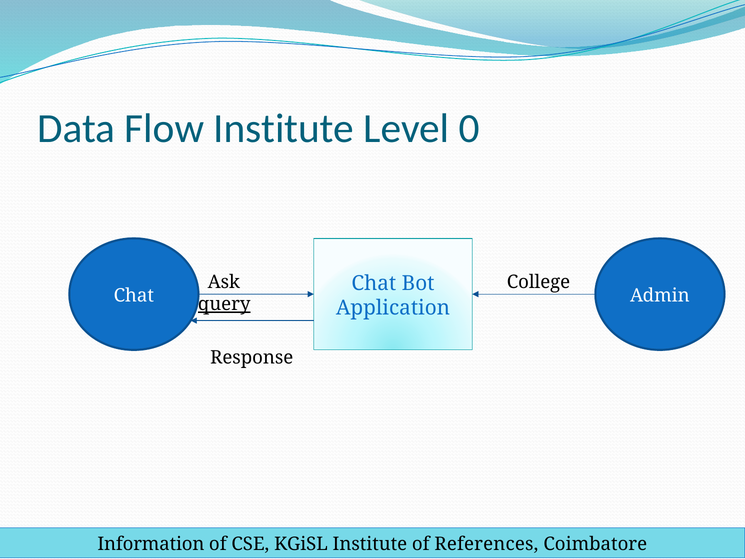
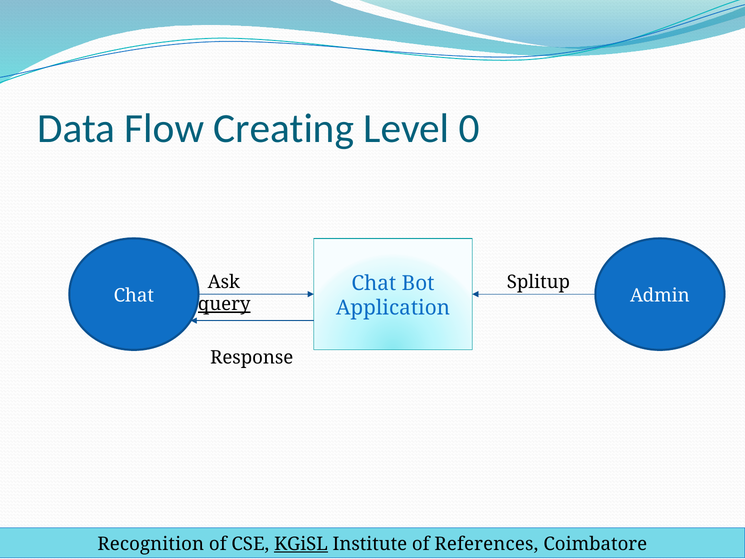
Flow Institute: Institute -> Creating
College: College -> Splitup
Information: Information -> Recognition
KGiSL underline: none -> present
